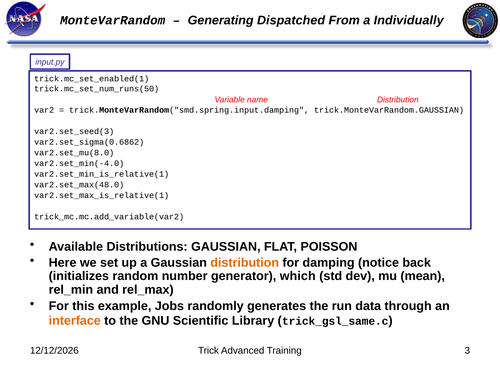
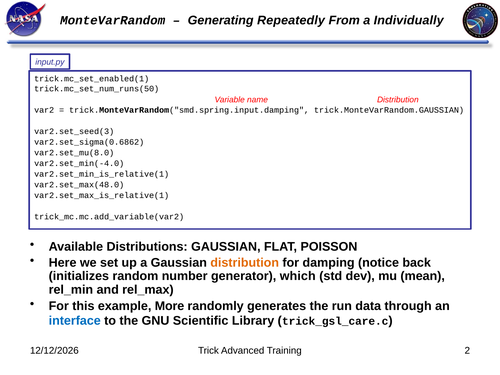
Dispatched: Dispatched -> Repeatedly
Jobs: Jobs -> More
interface colour: orange -> blue
trick_gsl_same.c: trick_gsl_same.c -> trick_gsl_care.c
3: 3 -> 2
